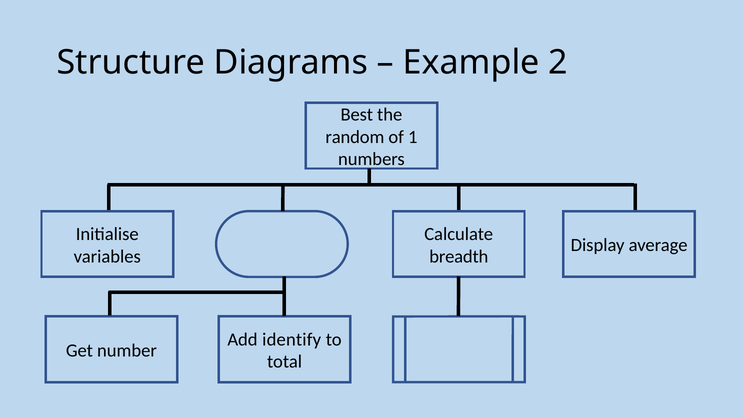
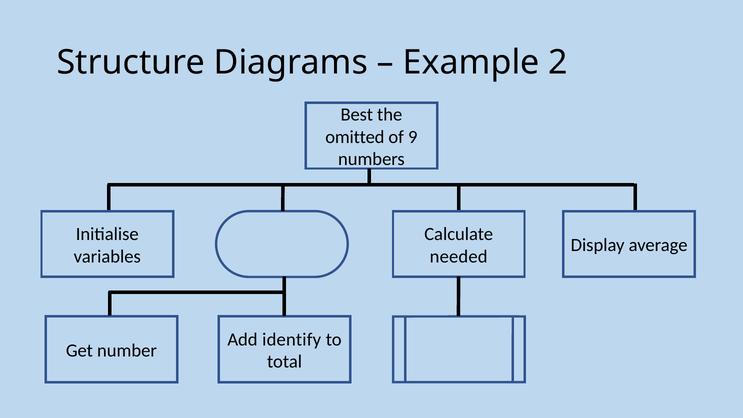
random: random -> omitted
1: 1 -> 9
breadth: breadth -> needed
